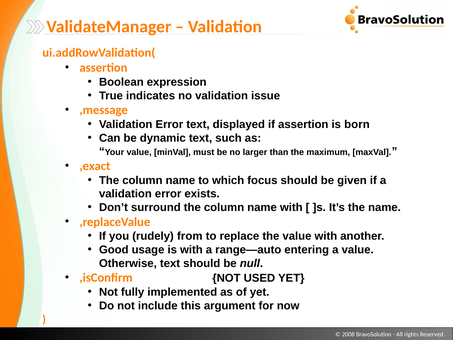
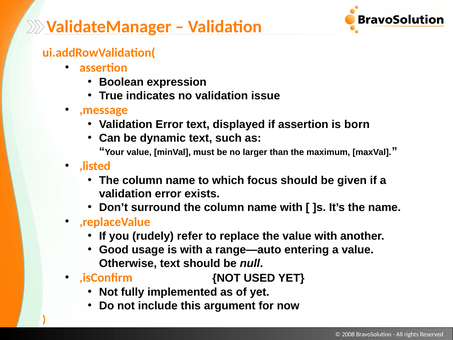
,exact: ,exact -> ,listed
from: from -> refer
